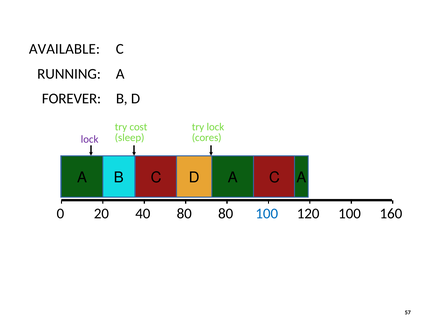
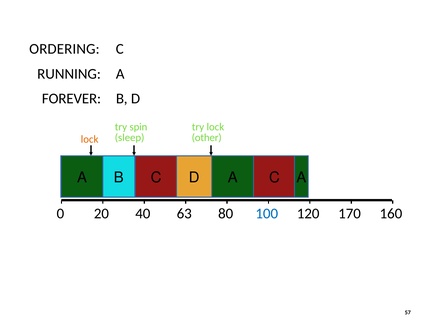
AVAILABLE: AVAILABLE -> ORDERING
cost: cost -> spin
cores: cores -> other
lock at (90, 139) colour: purple -> orange
40 80: 80 -> 63
120 100: 100 -> 170
